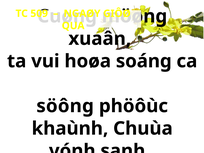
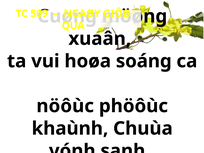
söông: söông -> nöôùc
